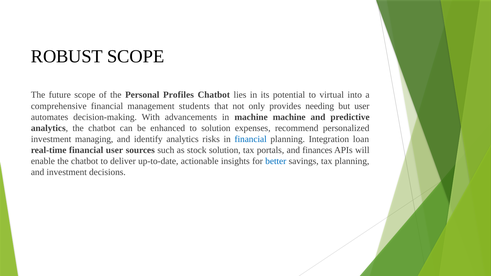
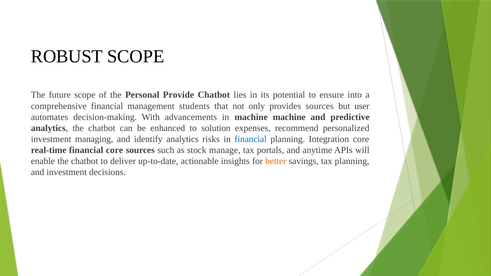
Profiles: Profiles -> Provide
virtual: virtual -> ensure
provides needing: needing -> sources
Integration loan: loan -> core
financial user: user -> core
stock solution: solution -> manage
finances: finances -> anytime
better colour: blue -> orange
